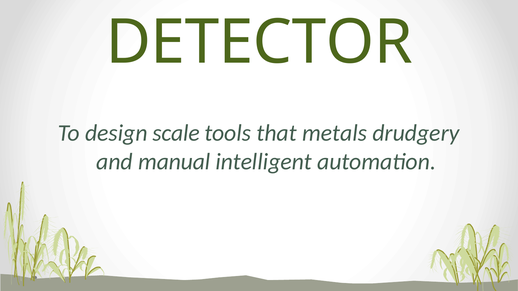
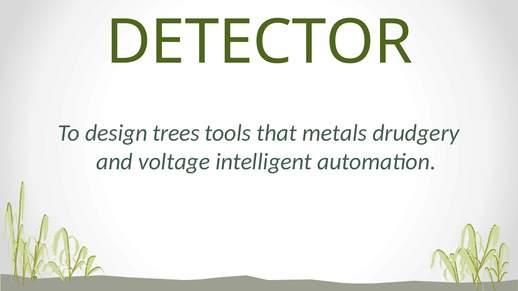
scale: scale -> trees
manual: manual -> voltage
